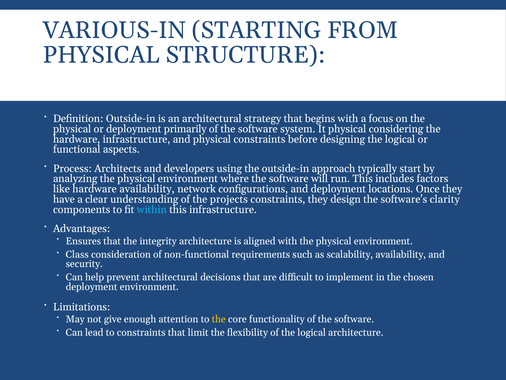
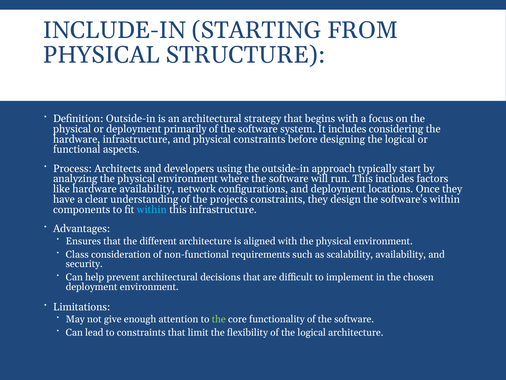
VARIOUS-IN: VARIOUS-IN -> INCLUDE-IN
It physical: physical -> includes
software's clarity: clarity -> within
integrity: integrity -> different
the at (219, 319) colour: yellow -> light green
